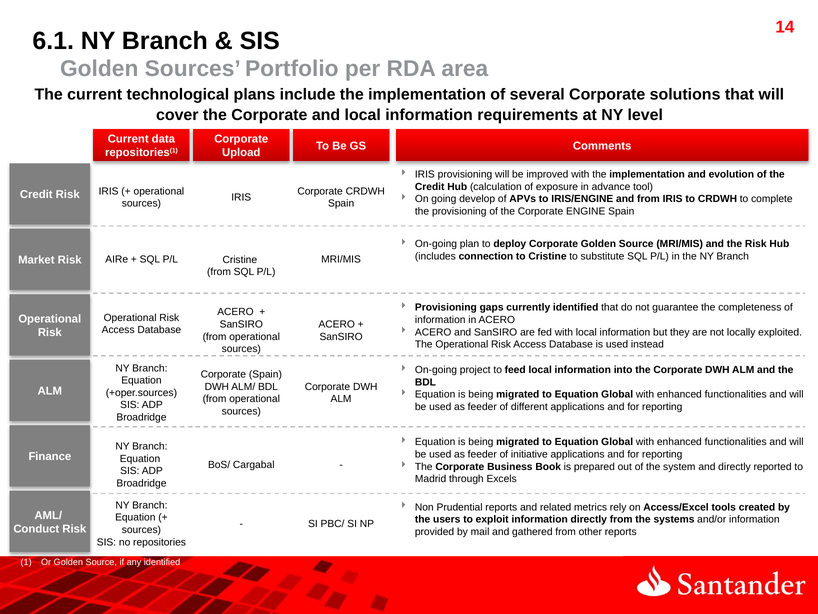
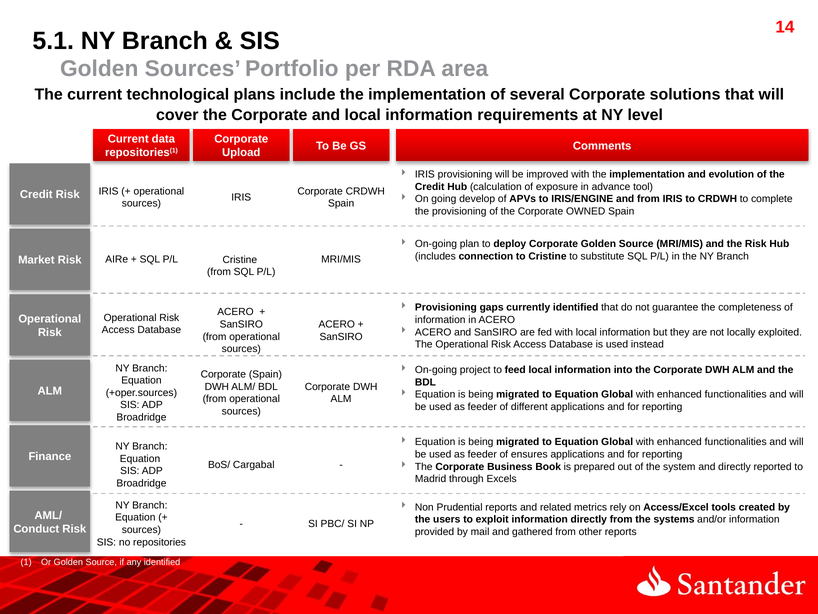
6.1: 6.1 -> 5.1
ENGINE: ENGINE -> OWNED
initiative: initiative -> ensures
